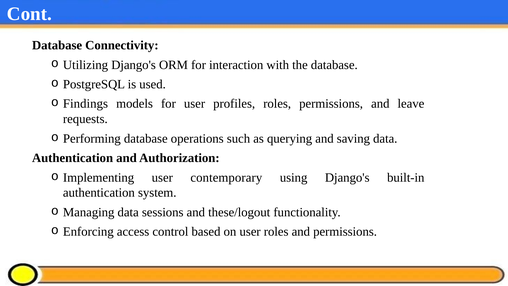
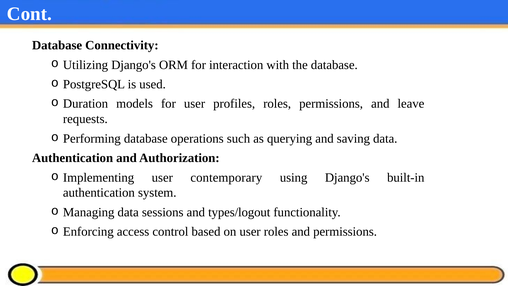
Findings: Findings -> Duration
these/logout: these/logout -> types/logout
